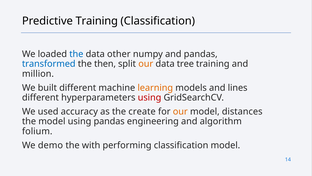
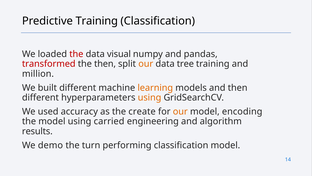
the at (76, 54) colour: blue -> red
other: other -> visual
transformed colour: blue -> red
and lines: lines -> then
using at (150, 97) colour: red -> orange
distances: distances -> encoding
using pandas: pandas -> carried
folium: folium -> results
with: with -> turn
